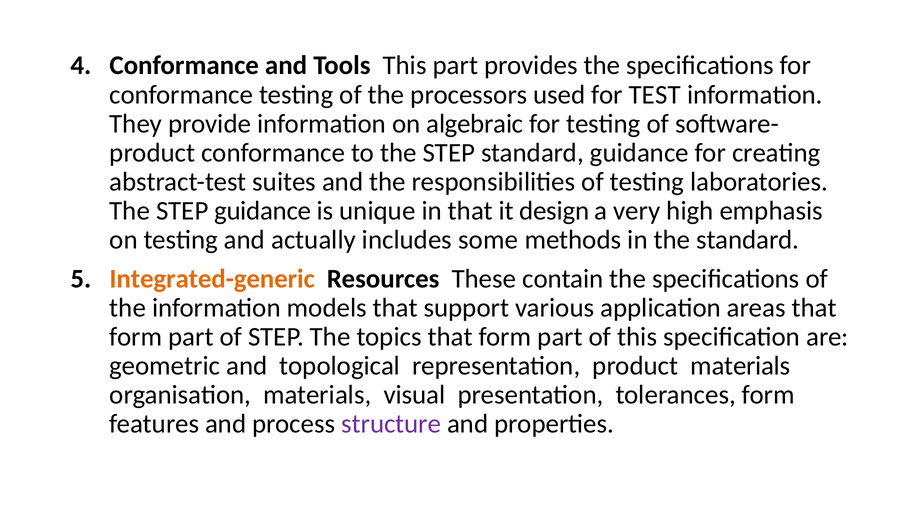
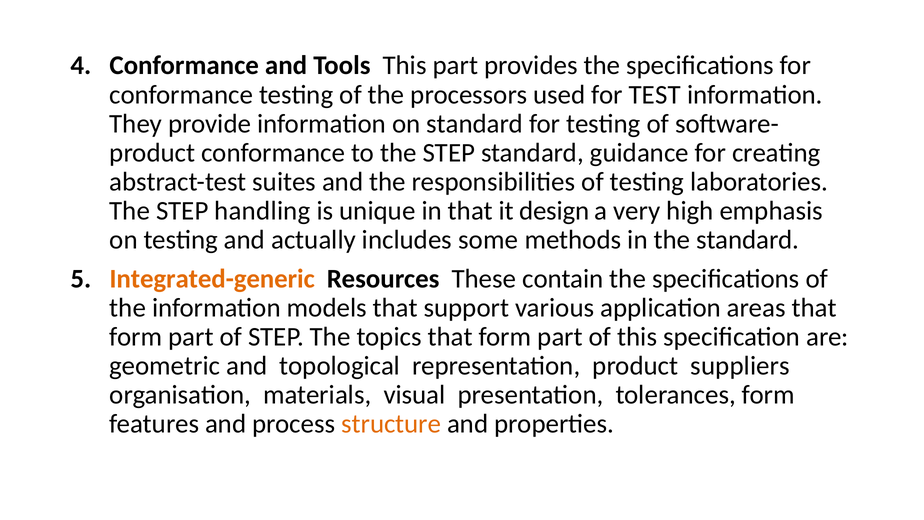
on algebraic: algebraic -> standard
STEP guidance: guidance -> handling
product materials: materials -> suppliers
structure colour: purple -> orange
